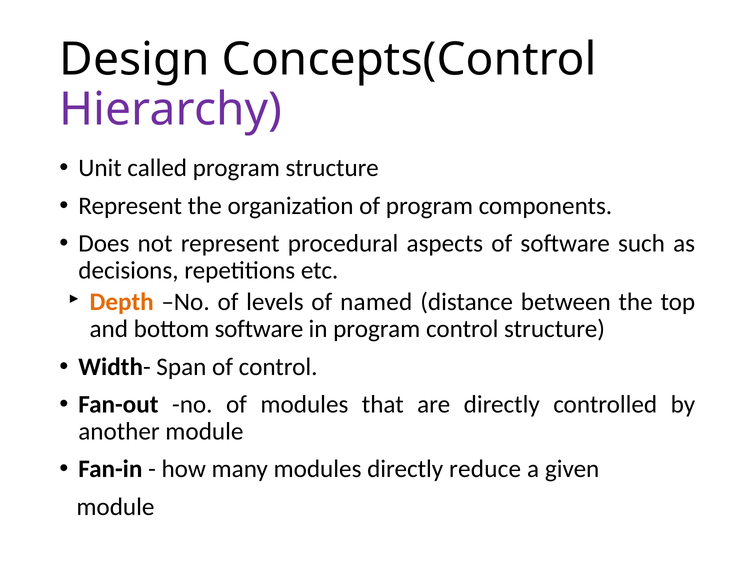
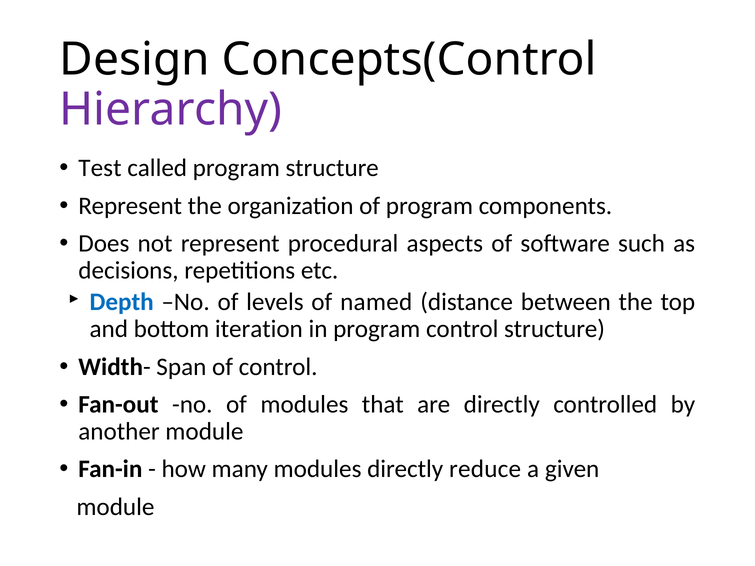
Unit: Unit -> Test
Depth colour: orange -> blue
bottom software: software -> iteration
